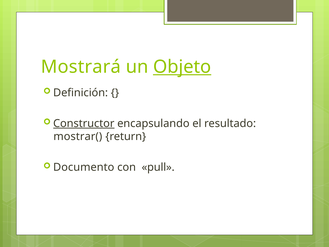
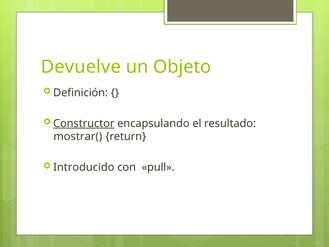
Mostrará: Mostrará -> Devuelve
Objeto underline: present -> none
Documento: Documento -> Introducido
